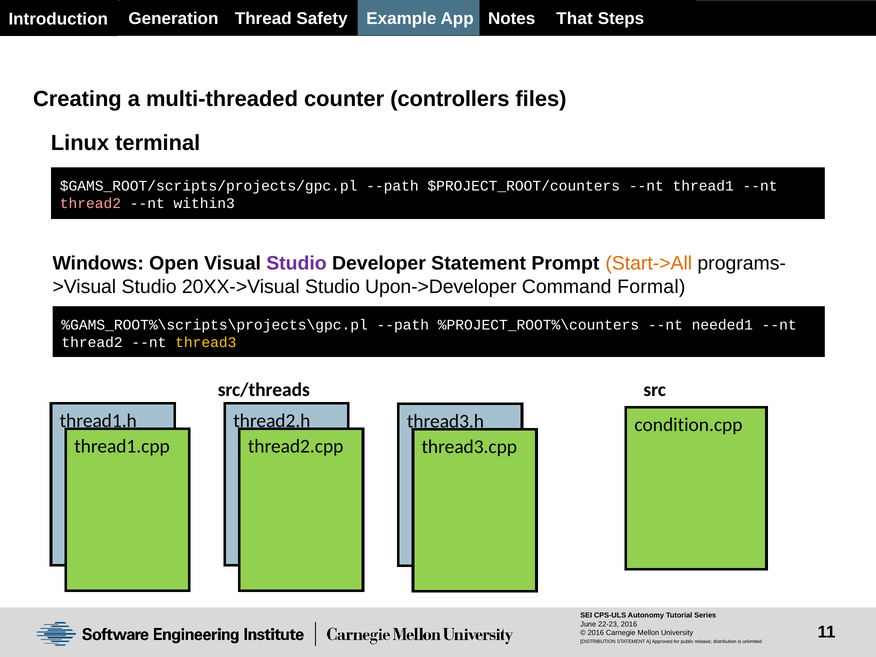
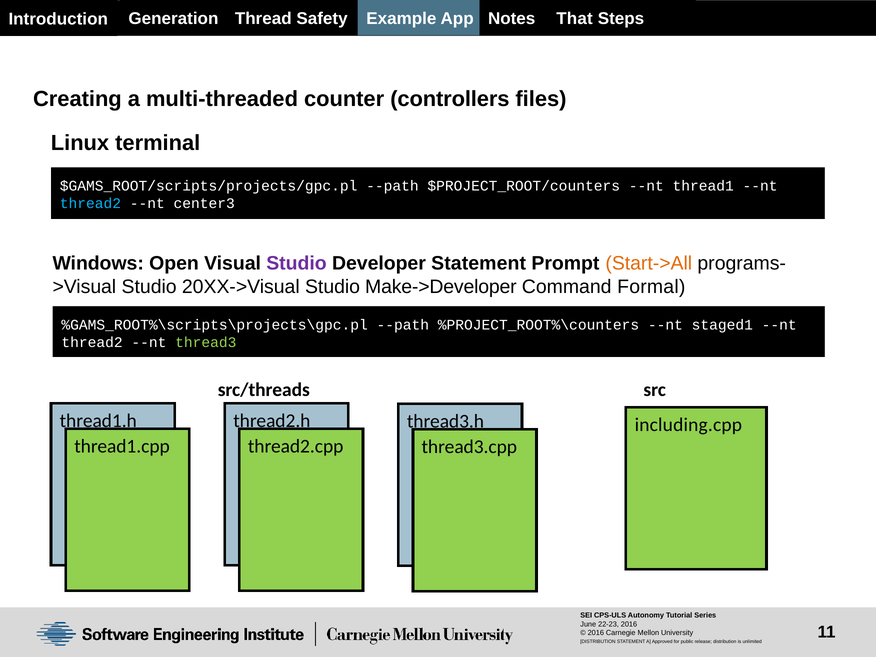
thread2 at (90, 203) colour: pink -> light blue
within3: within3 -> center3
Upon->Developer: Upon->Developer -> Make->Developer
needed1: needed1 -> staged1
thread3 colour: yellow -> light green
condition.cpp: condition.cpp -> including.cpp
